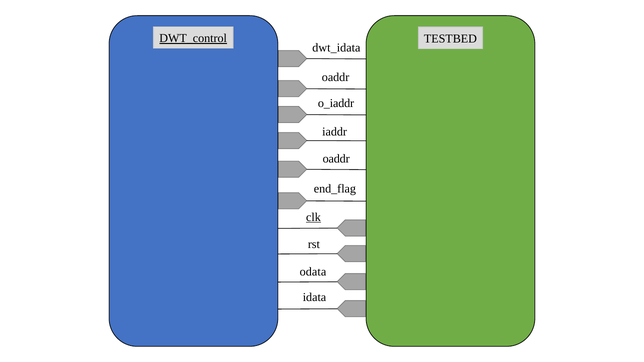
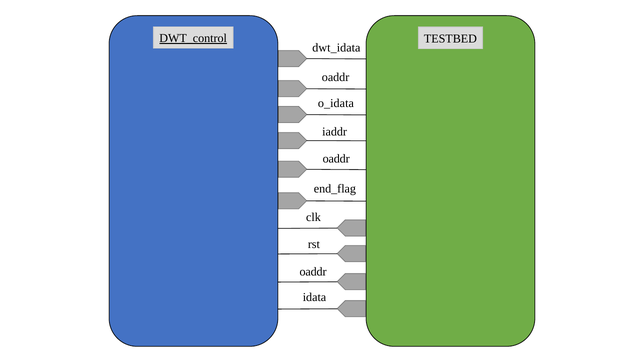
o_iaddr: o_iaddr -> o_idata
clk underline: present -> none
odata at (313, 272): odata -> oaddr
